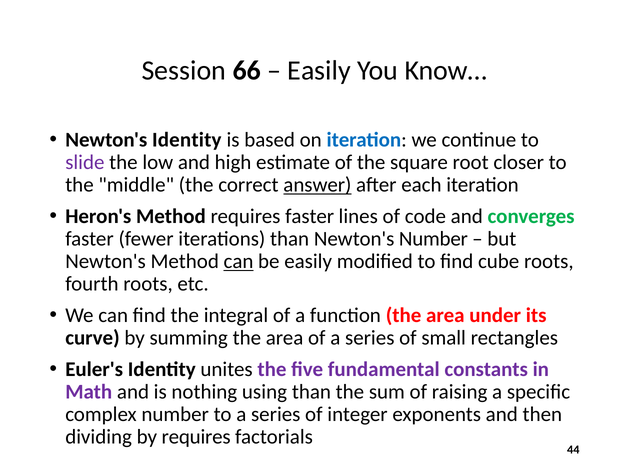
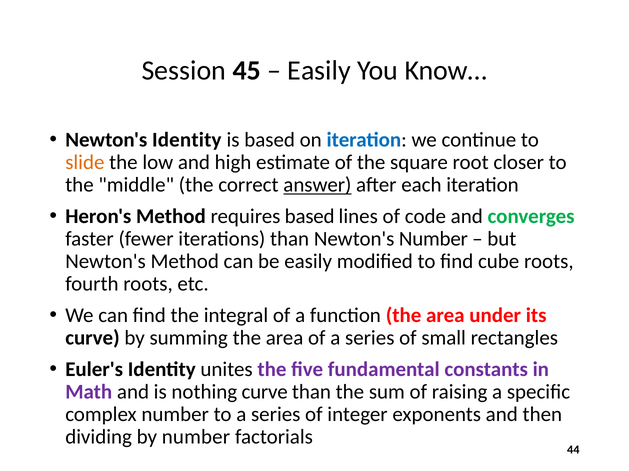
66: 66 -> 45
slide colour: purple -> orange
requires faster: faster -> based
can at (239, 262) underline: present -> none
nothing using: using -> curve
by requires: requires -> number
